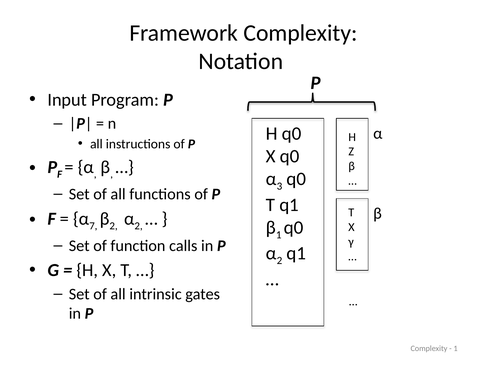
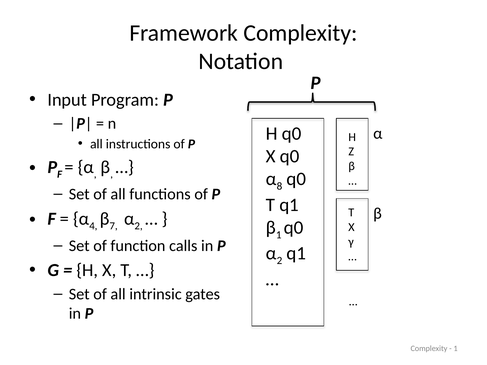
3: 3 -> 8
7: 7 -> 4
β 2: 2 -> 7
